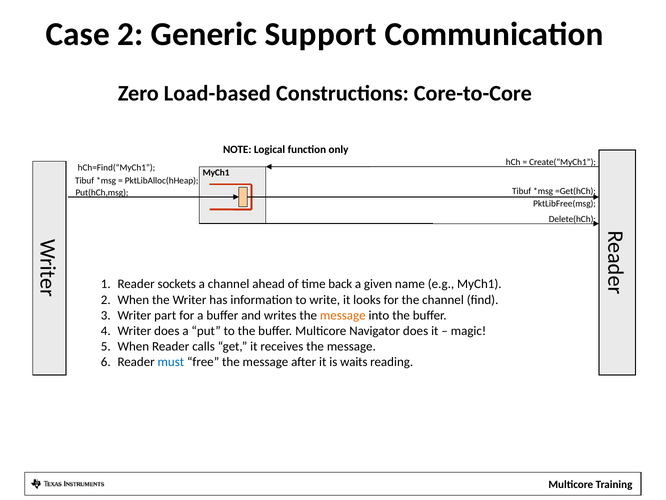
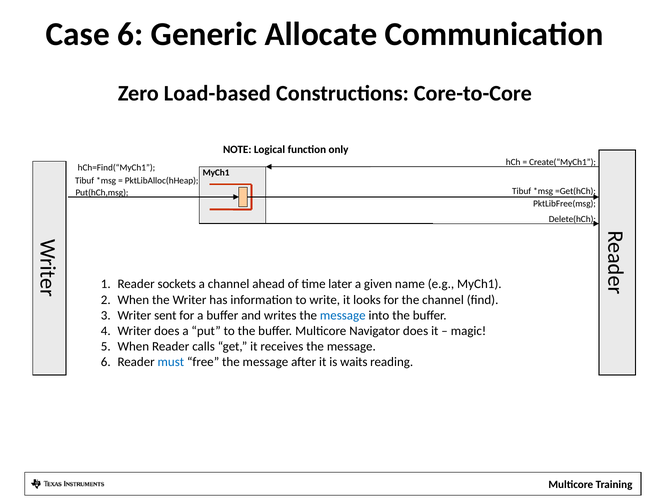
Case 2: 2 -> 6
Support: Support -> Allocate
back: back -> later
part: part -> sent
message at (343, 315) colour: orange -> blue
